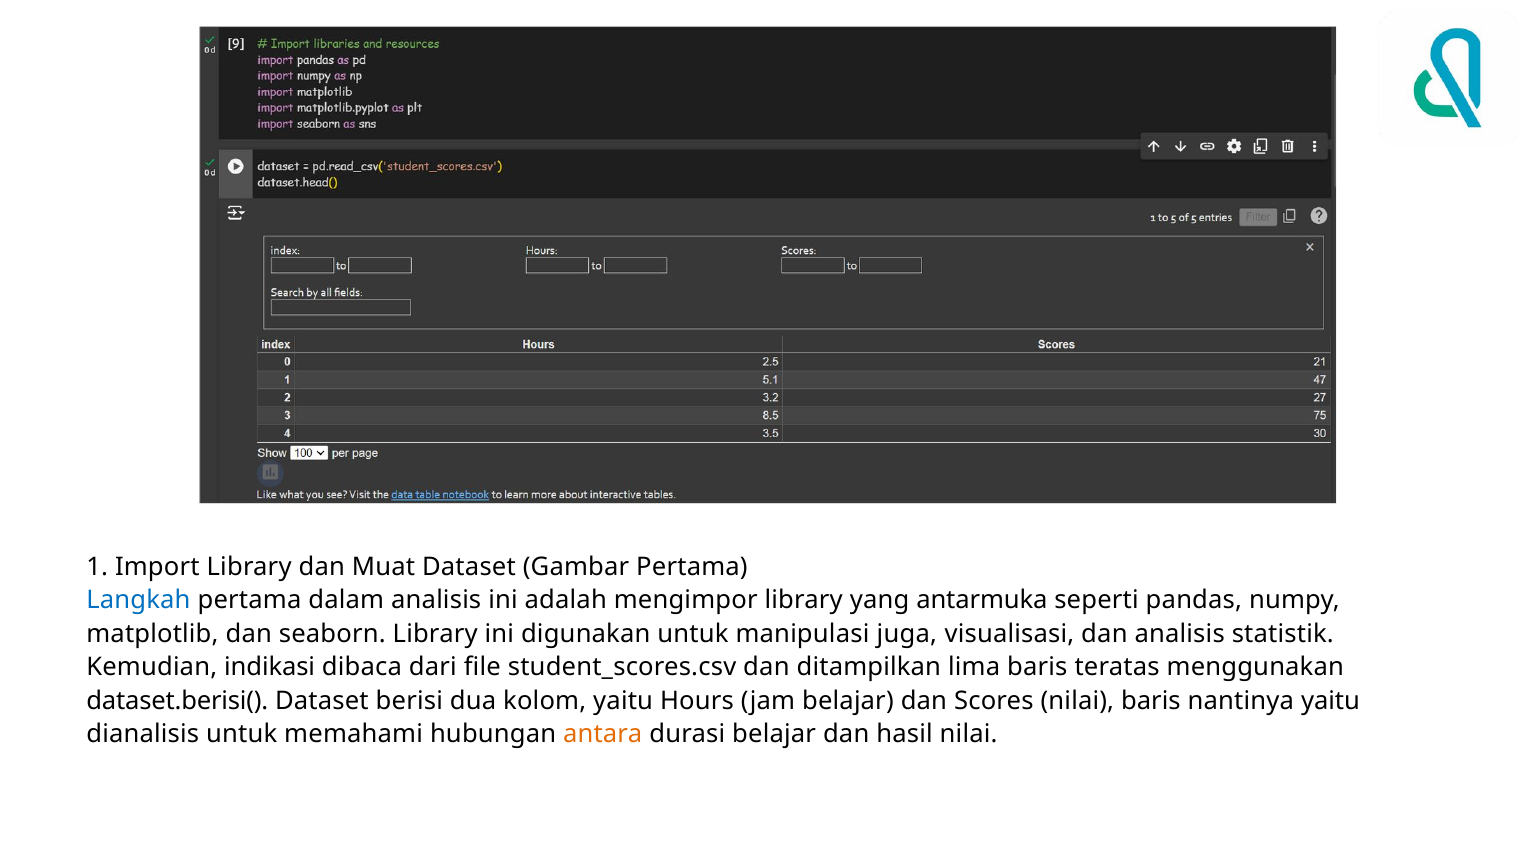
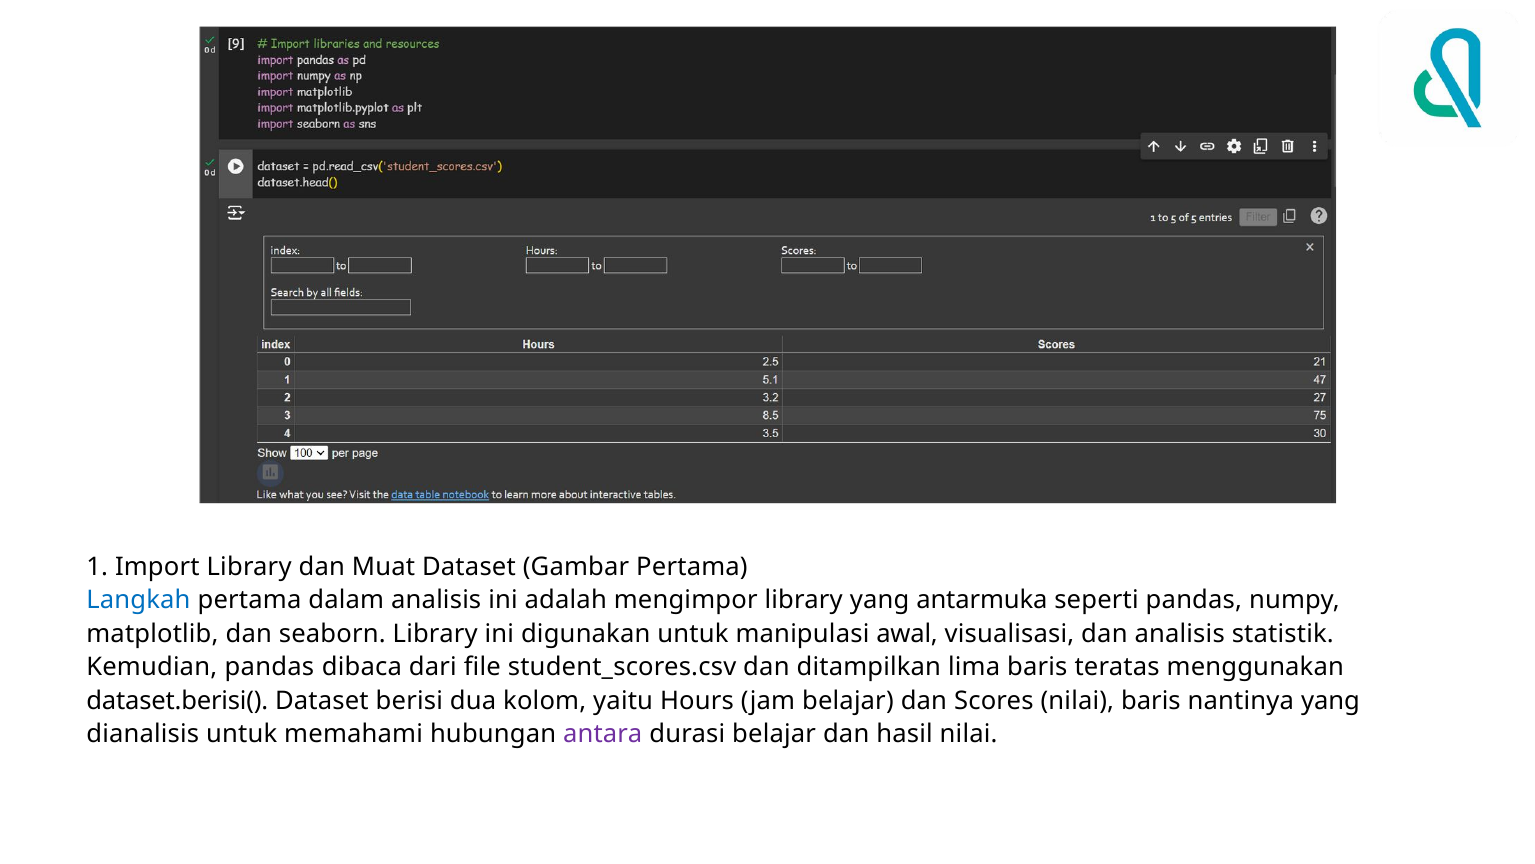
juga: juga -> awal
Kemudian indikasi: indikasi -> pandas
nantinya yaitu: yaitu -> yang
antara colour: orange -> purple
